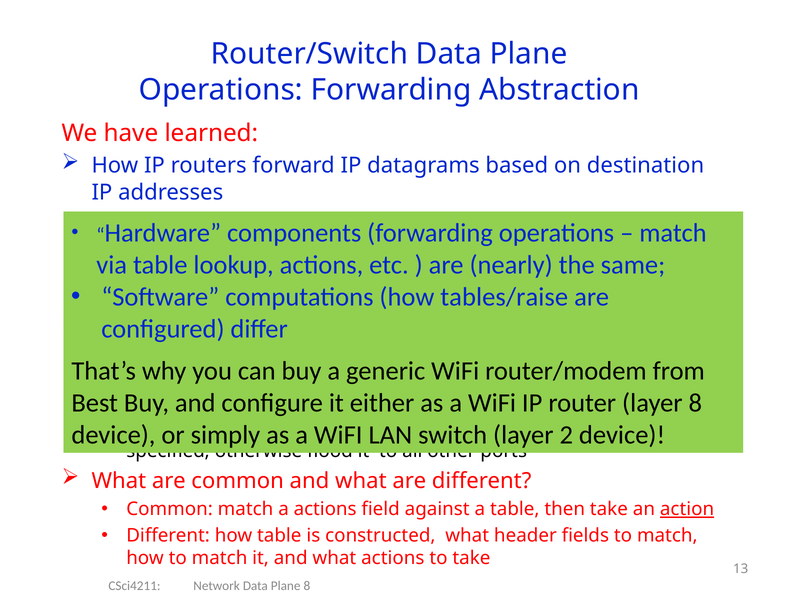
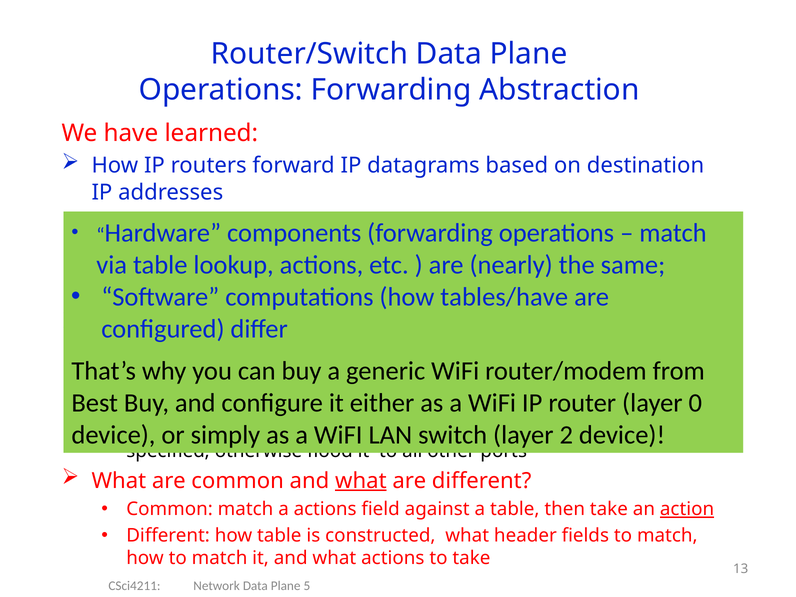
tables/raise: tables/raise -> tables/have
layer 8: 8 -> 0
what at (361, 481) underline: none -> present
Plane 8: 8 -> 5
